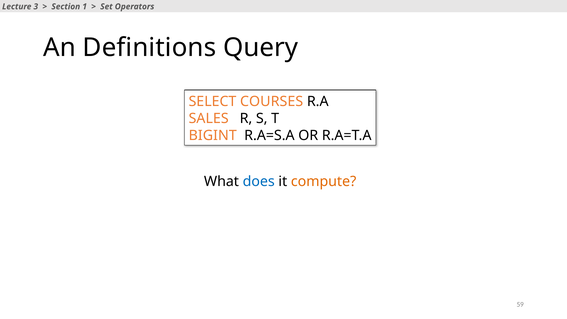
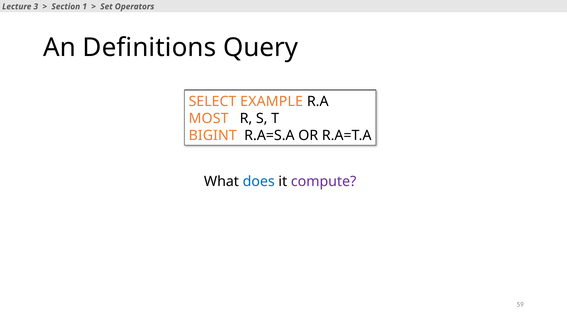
COURSES: COURSES -> EXAMPLE
SALES: SALES -> MOST
compute colour: orange -> purple
